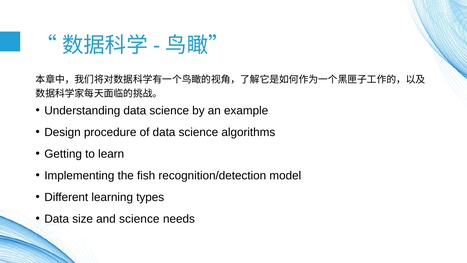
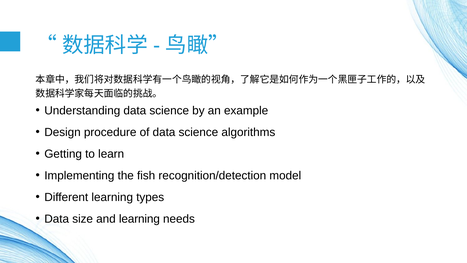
and science: science -> learning
